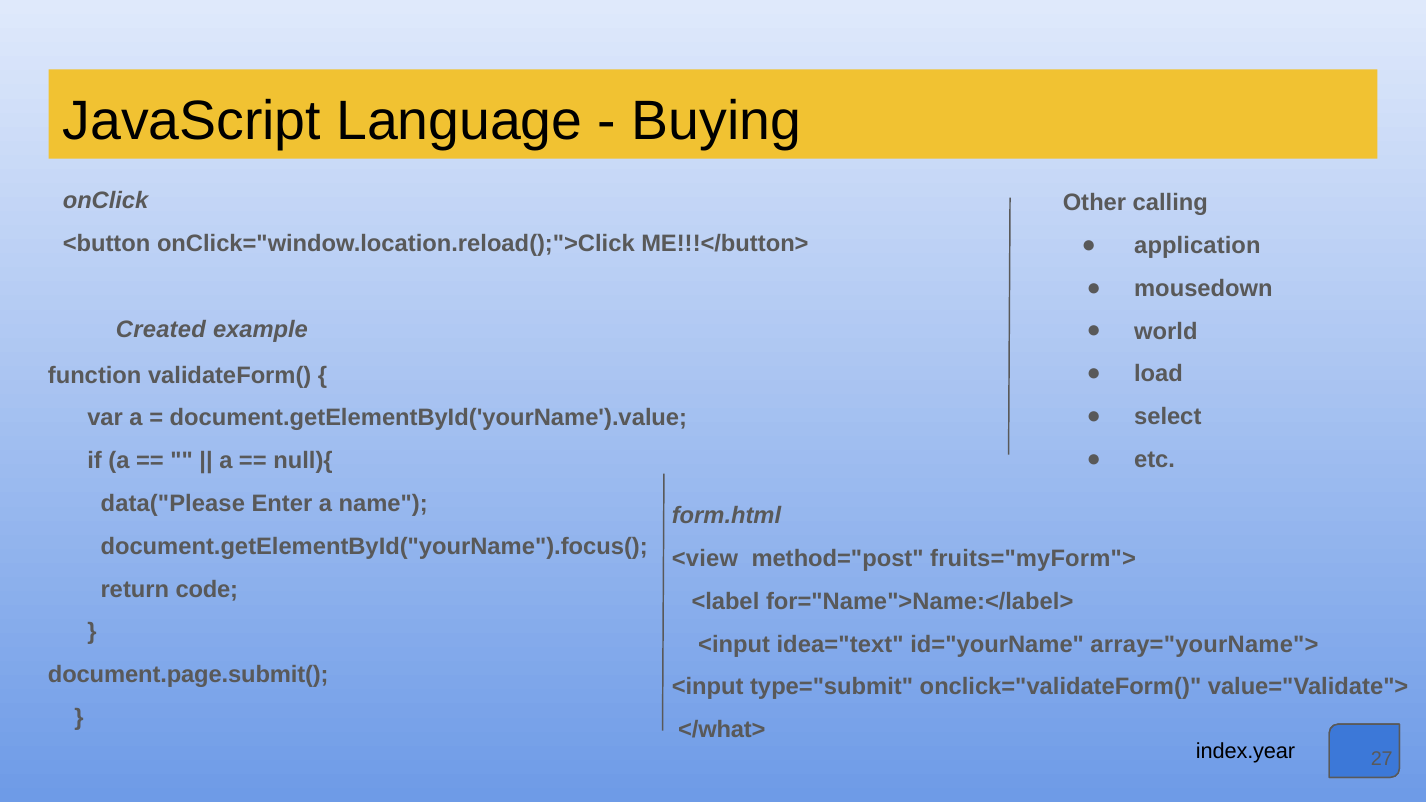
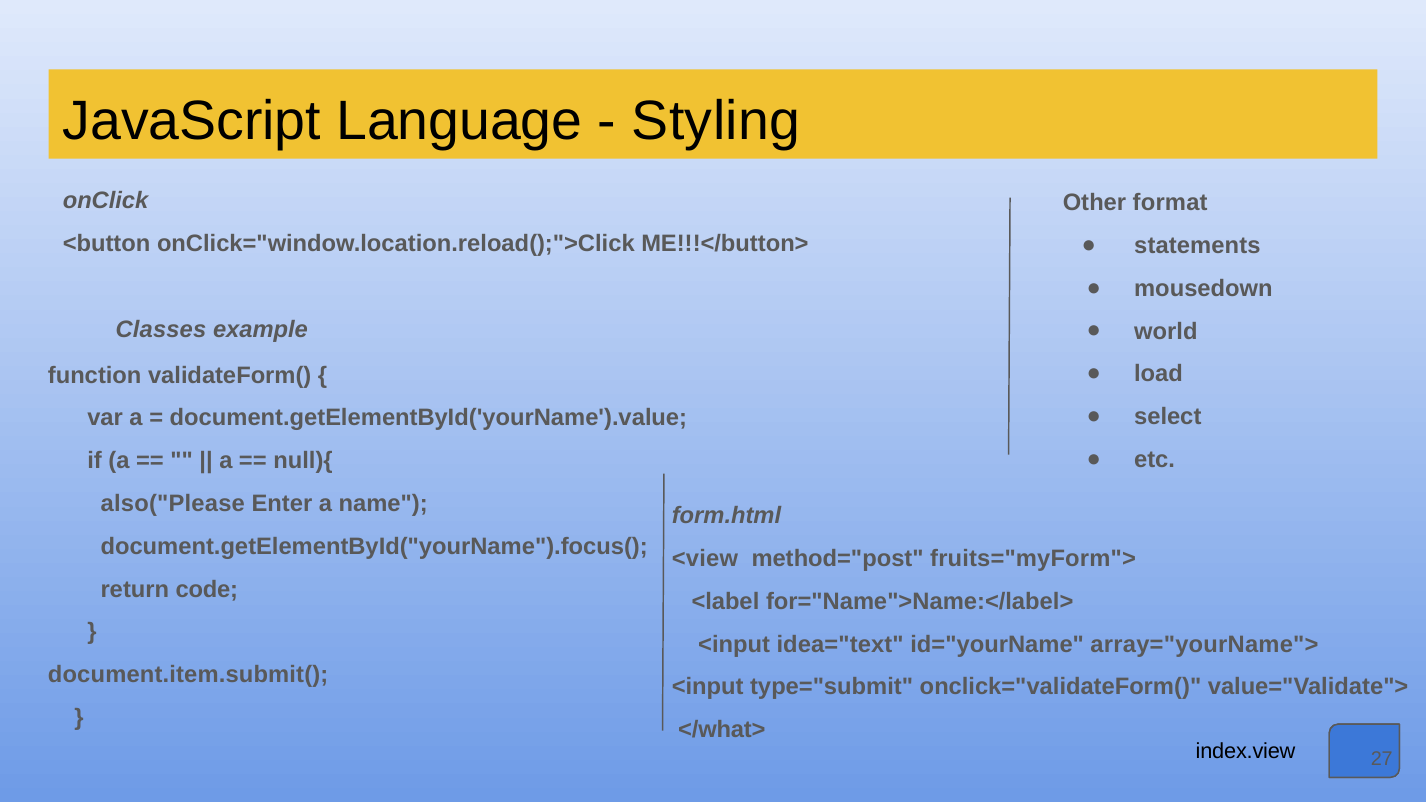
Buying: Buying -> Styling
calling: calling -> format
application: application -> statements
Created: Created -> Classes
data("Please: data("Please -> also("Please
document.page.submit(: document.page.submit( -> document.item.submit(
index.year: index.year -> index.view
